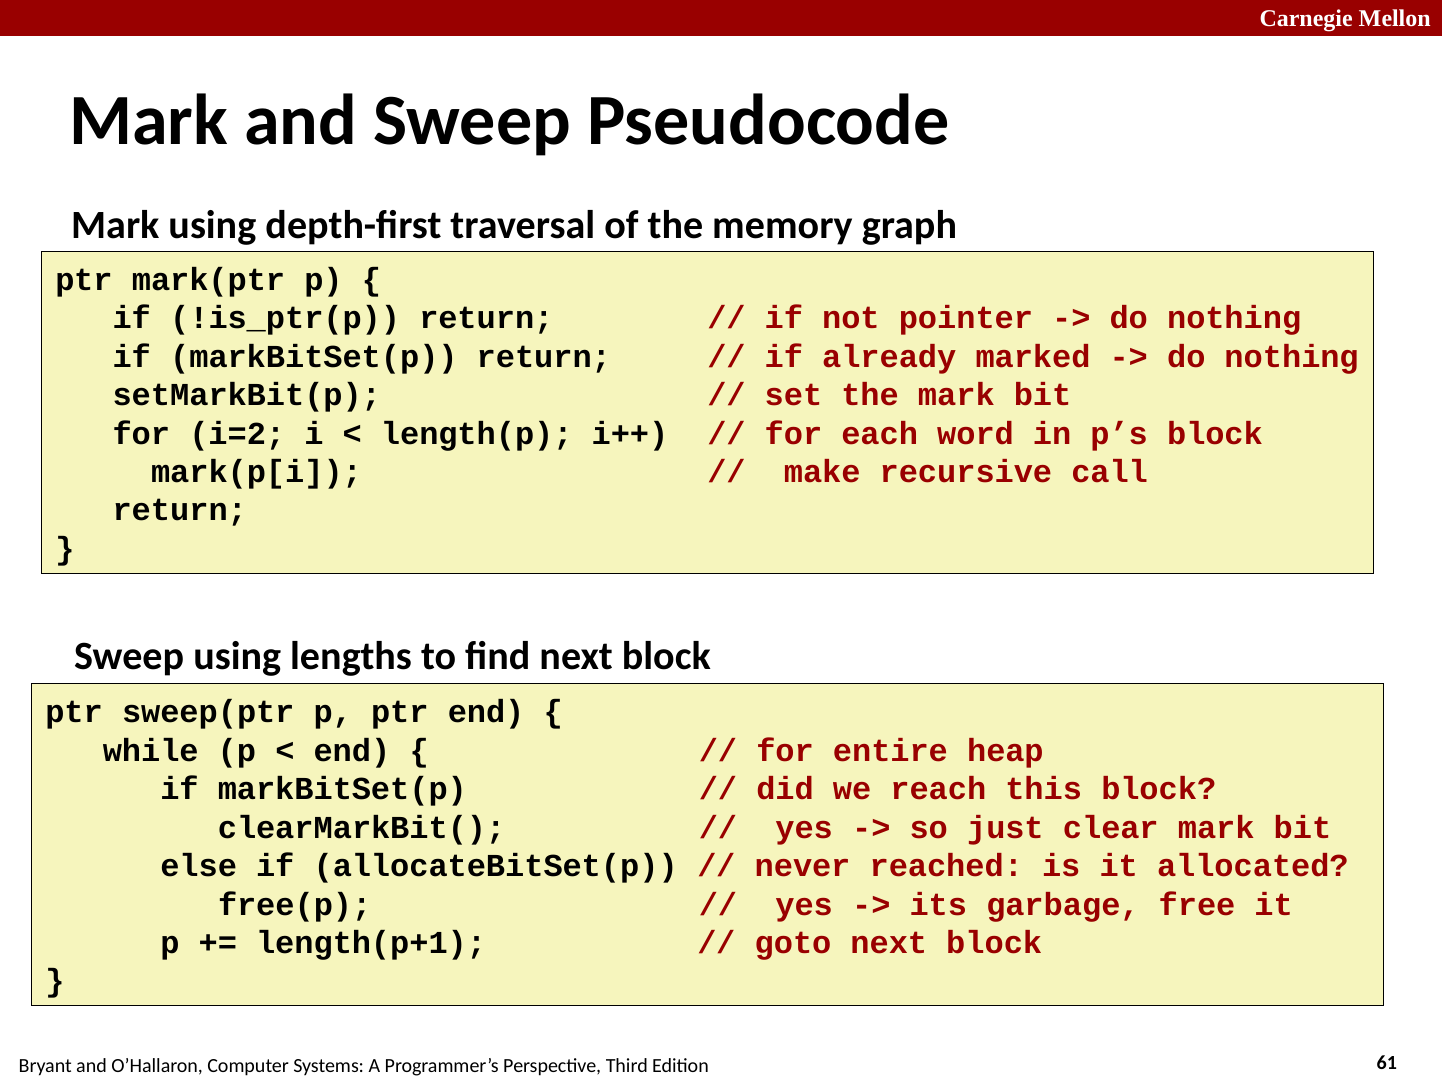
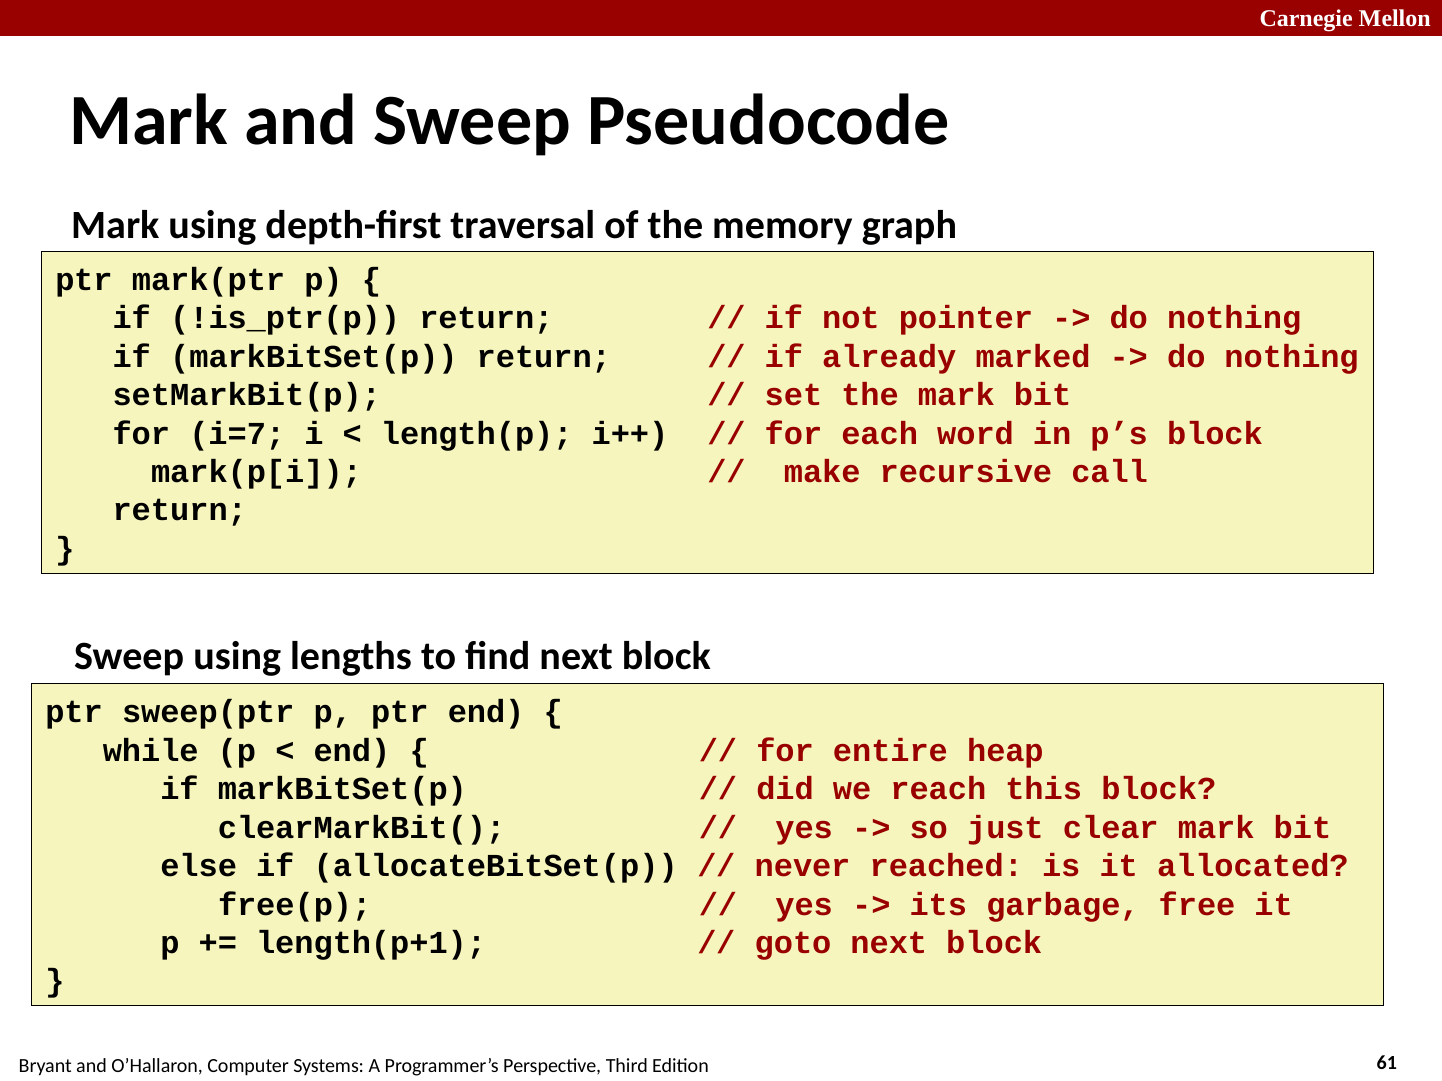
i=2: i=2 -> i=7
